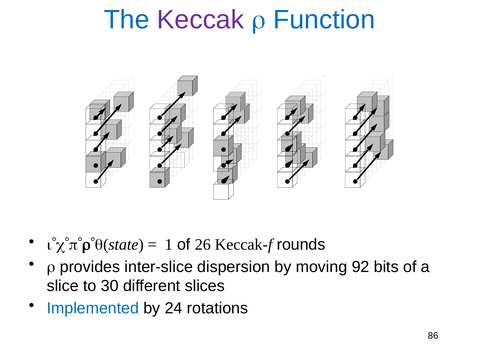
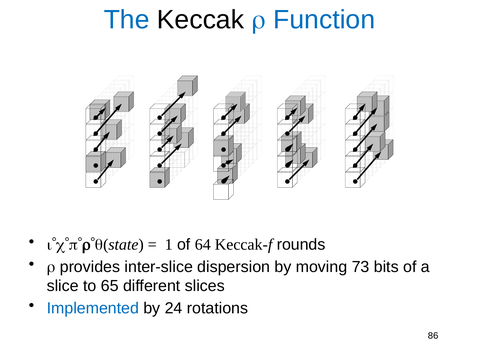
Keccak colour: purple -> black
26: 26 -> 64
92: 92 -> 73
30: 30 -> 65
